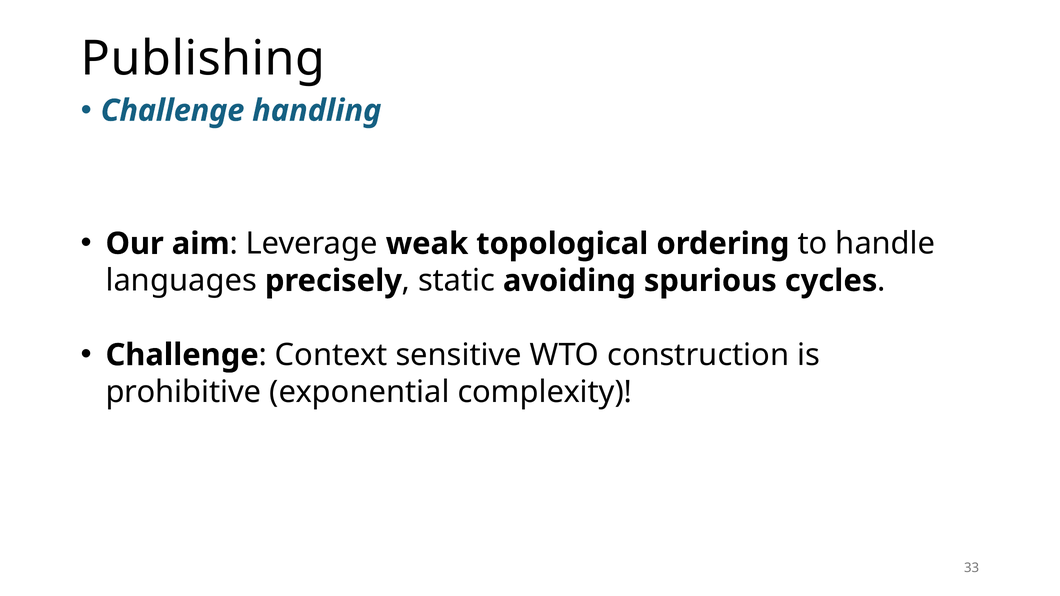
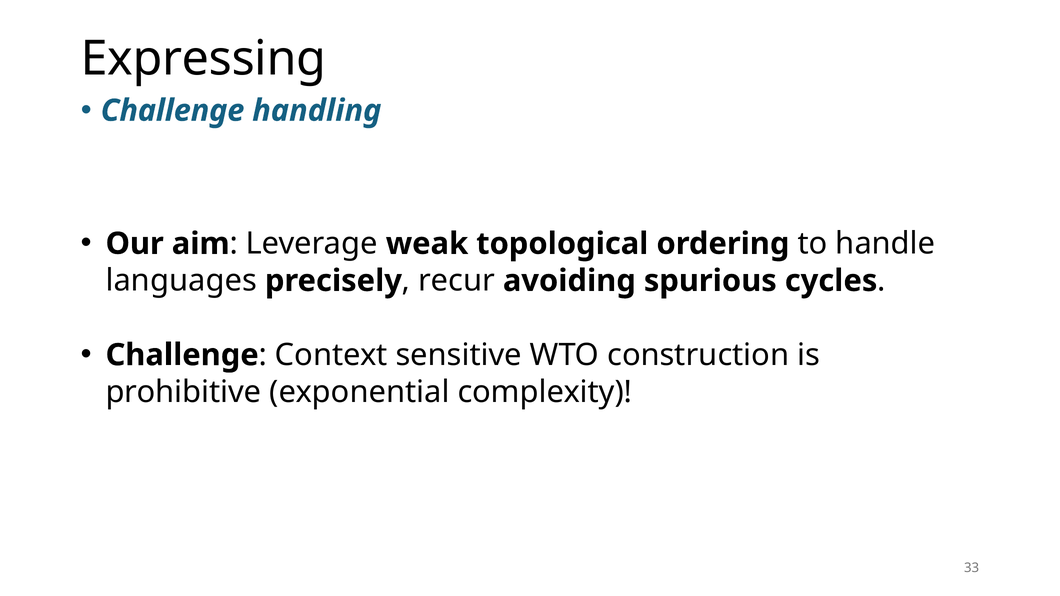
Publishing: Publishing -> Expressing
static: static -> recur
